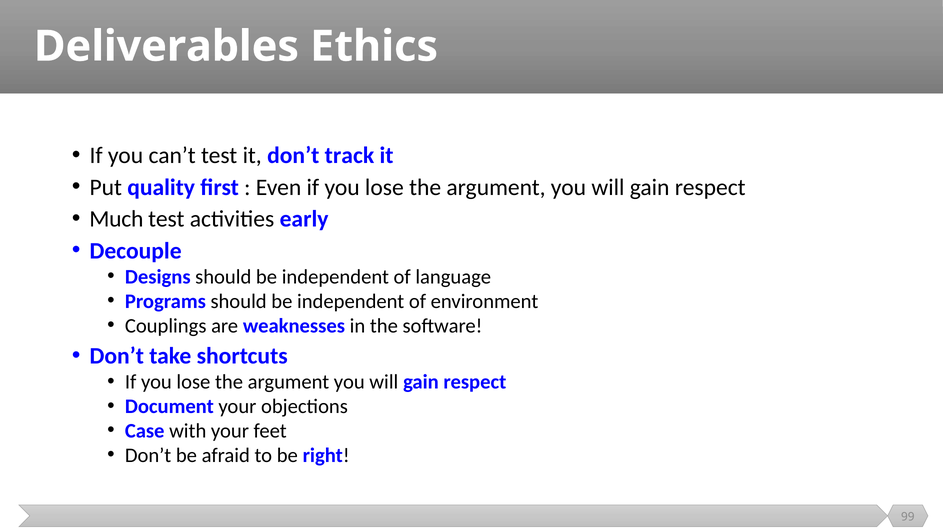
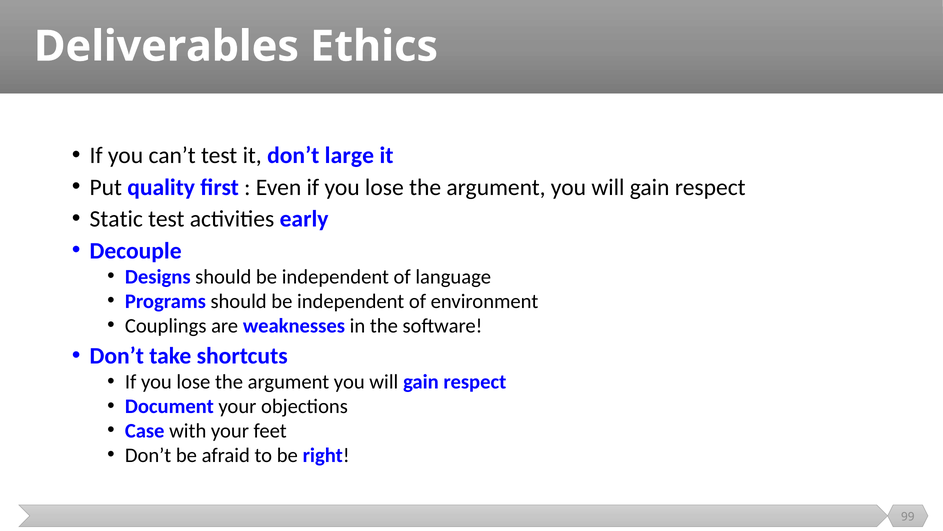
track: track -> large
Much: Much -> Static
